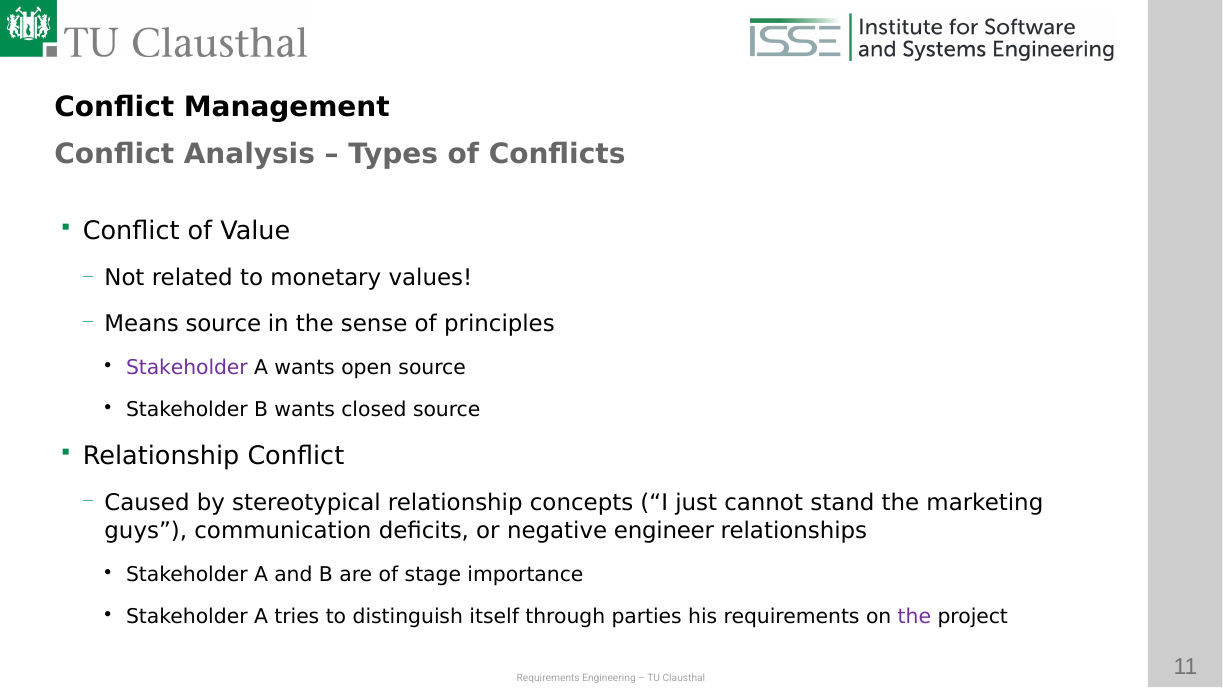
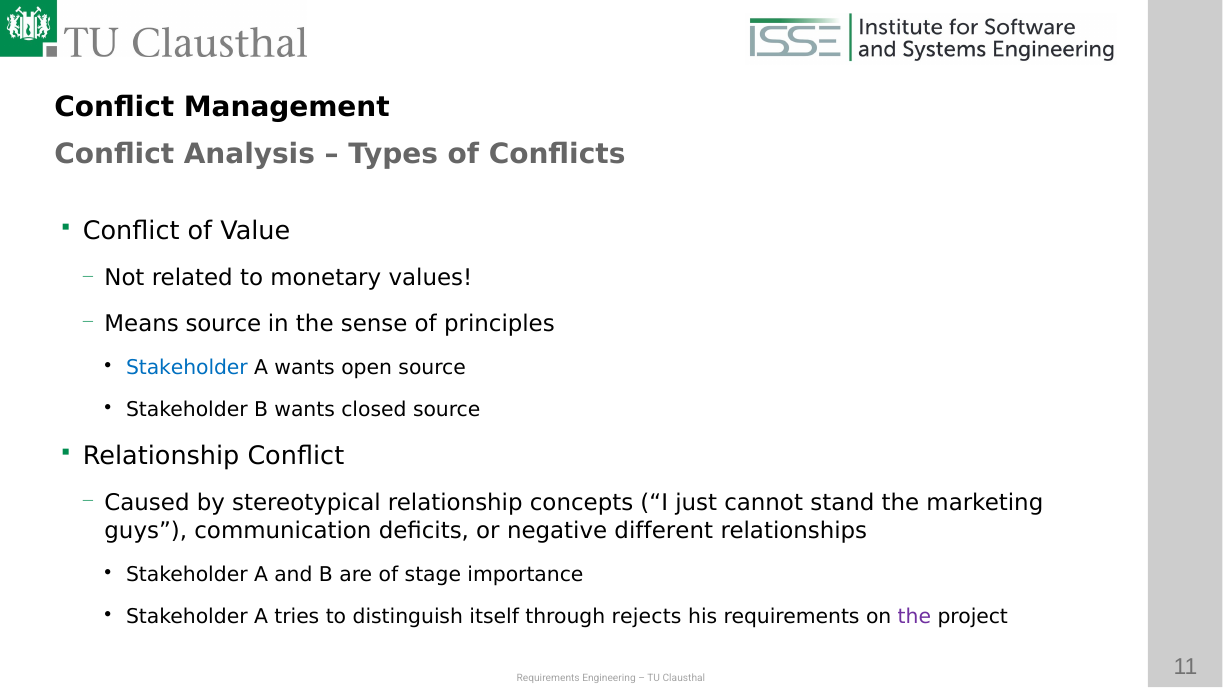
Stakeholder at (187, 368) colour: purple -> blue
engineer: engineer -> different
parties: parties -> rejects
